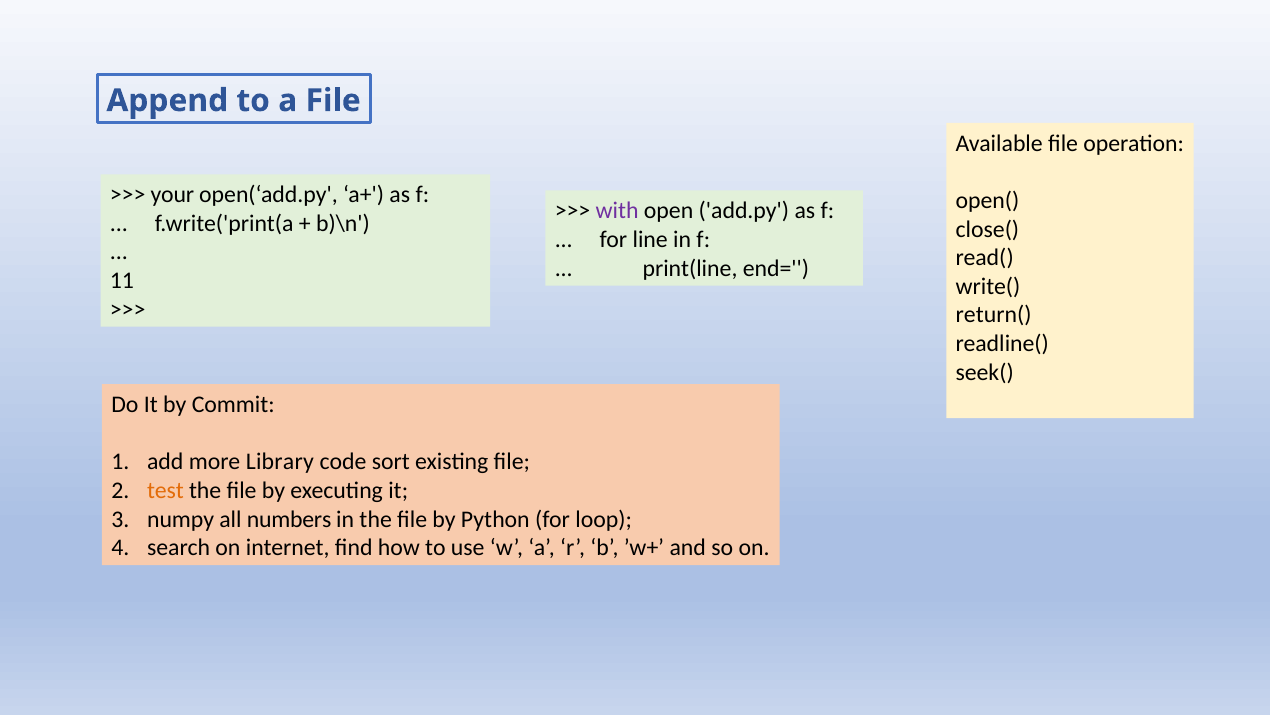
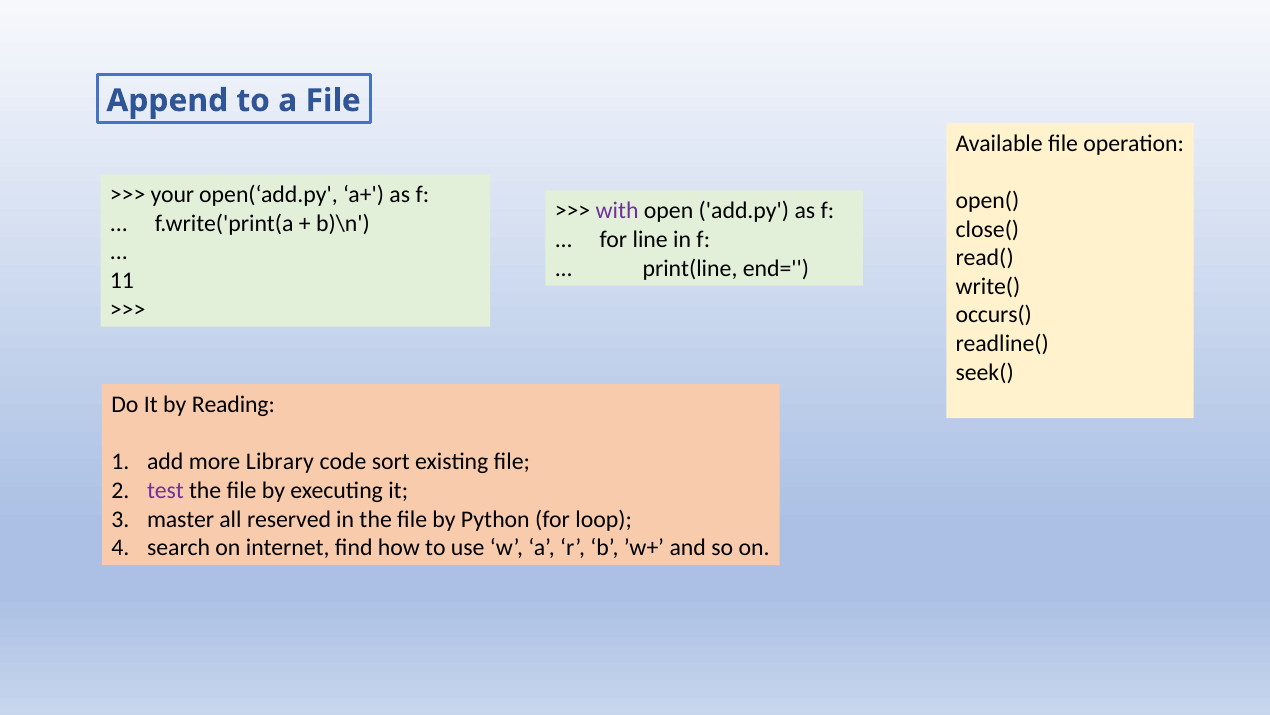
return(: return( -> occurs(
Commit: Commit -> Reading
test colour: orange -> purple
numpy: numpy -> master
numbers: numbers -> reserved
